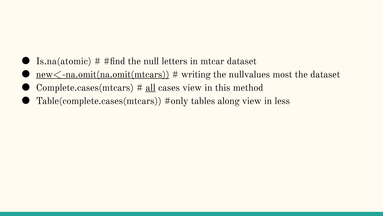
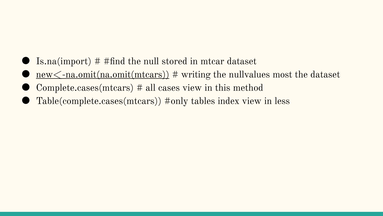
Is.na(atomic: Is.na(atomic -> Is.na(import
letters: letters -> stored
all underline: present -> none
along: along -> index
